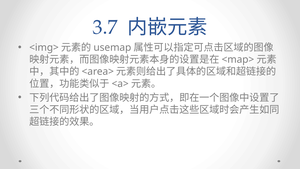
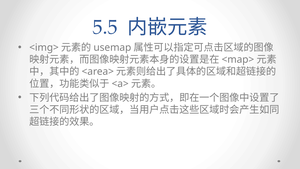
3.7: 3.7 -> 5.5
